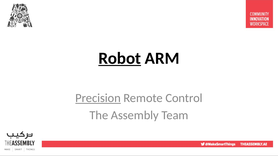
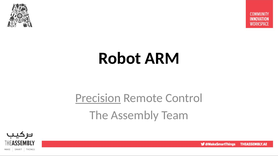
Robot underline: present -> none
